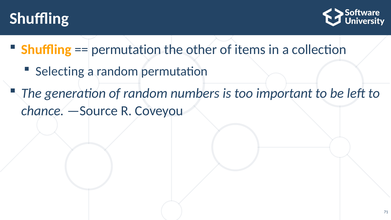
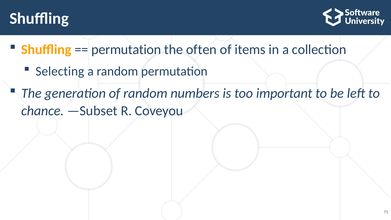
other: other -> often
—Source: —Source -> —Subset
